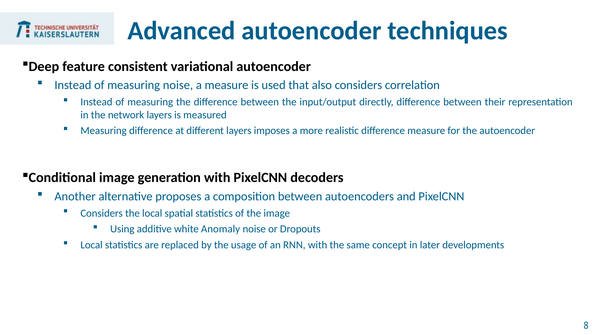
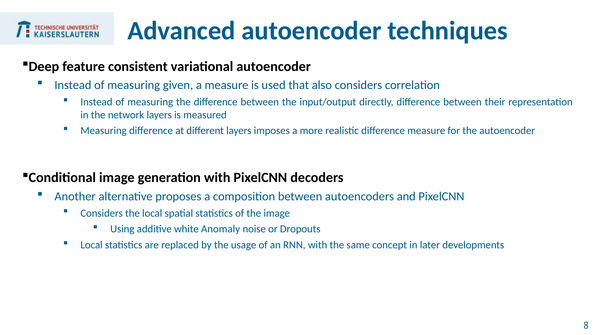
measuring noise: noise -> given
